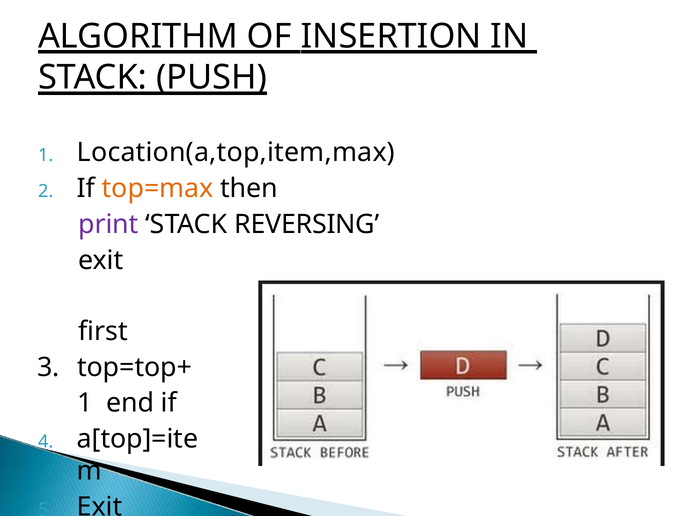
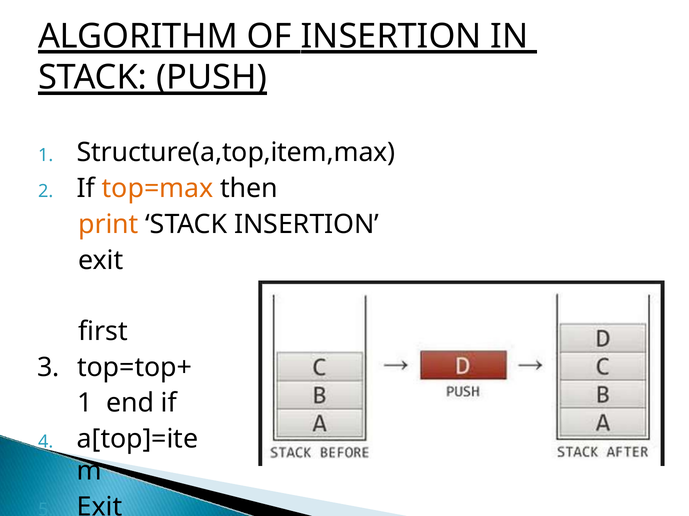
Location(a,top,item,max: Location(a,top,item,max -> Structure(a,top,item,max
print colour: purple -> orange
STACK REVERSING: REVERSING -> INSERTION
